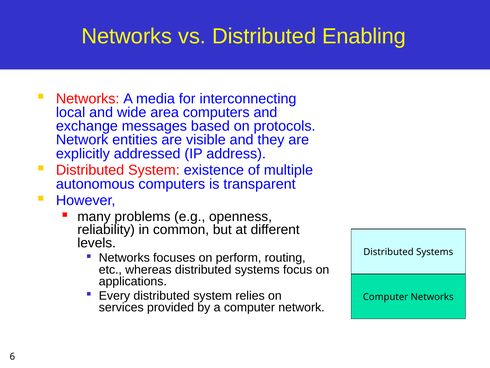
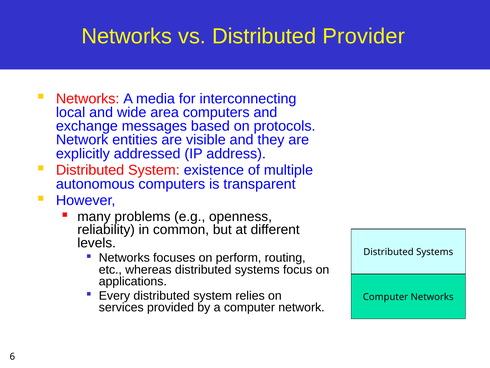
Enabling: Enabling -> Provider
